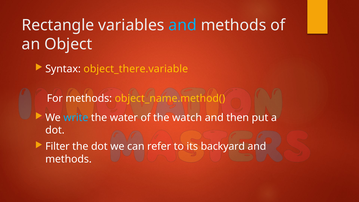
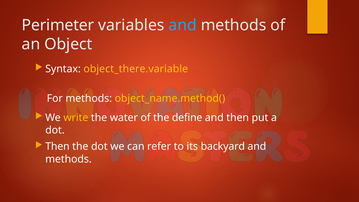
Rectangle: Rectangle -> Perimeter
write colour: light blue -> yellow
watch: watch -> define
Filter at (57, 146): Filter -> Then
